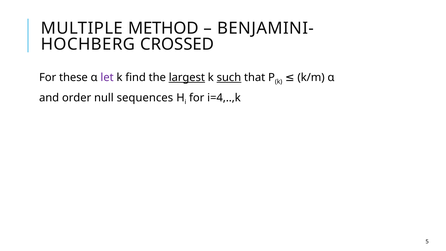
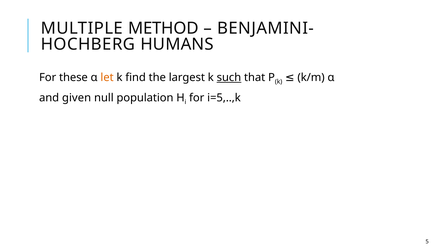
CROSSED: CROSSED -> HUMANS
let colour: purple -> orange
largest underline: present -> none
order: order -> given
sequences: sequences -> population
i=4,..,k: i=4,..,k -> i=5,..,k
